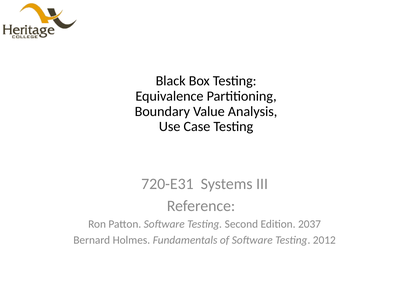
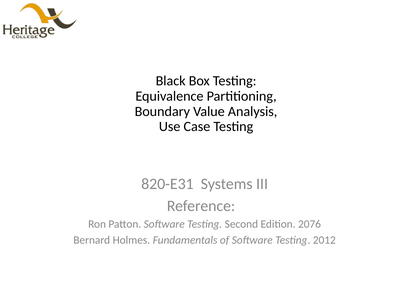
720-E31: 720-E31 -> 820-E31
2037: 2037 -> 2076
